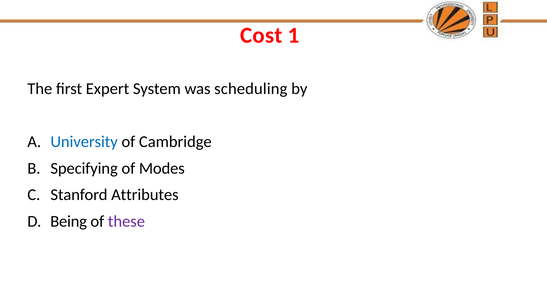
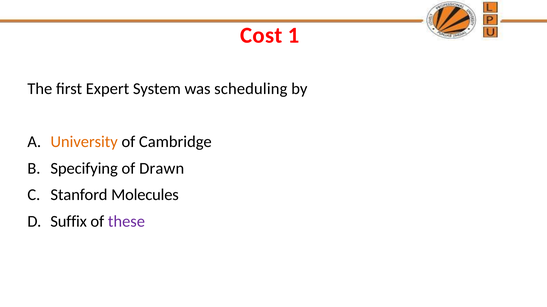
University colour: blue -> orange
Modes: Modes -> Drawn
Attributes: Attributes -> Molecules
Being: Being -> Suffix
